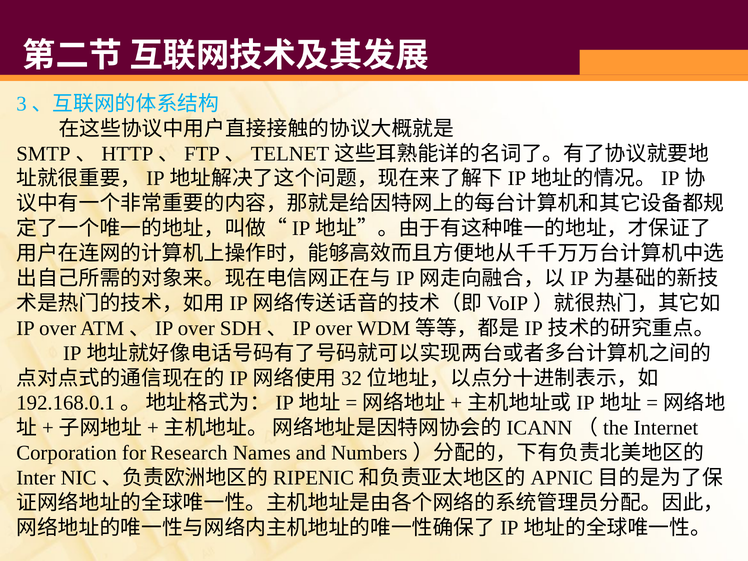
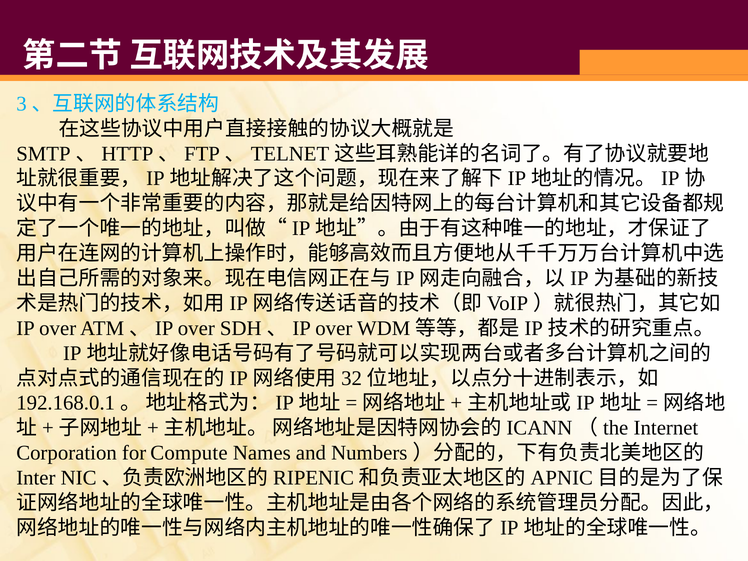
Research: Research -> Compute
